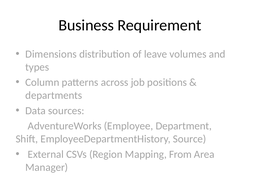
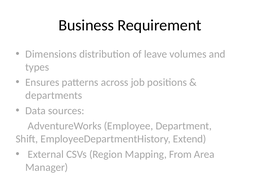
Column: Column -> Ensures
Source: Source -> Extend
